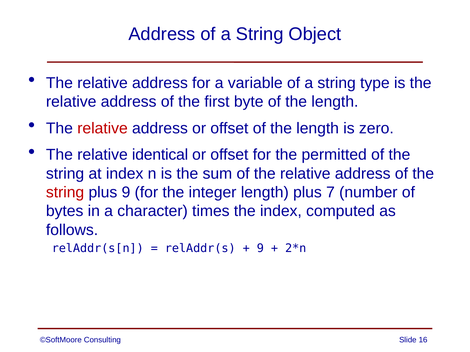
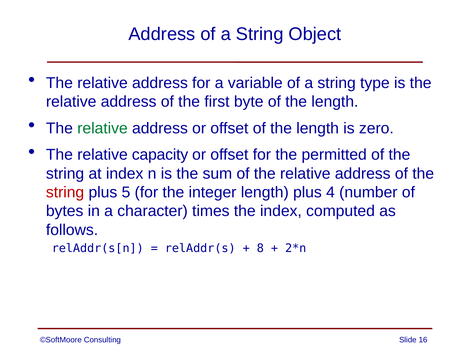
relative at (102, 128) colour: red -> green
identical: identical -> capacity
plus 9: 9 -> 5
7: 7 -> 4
9 at (260, 249): 9 -> 8
